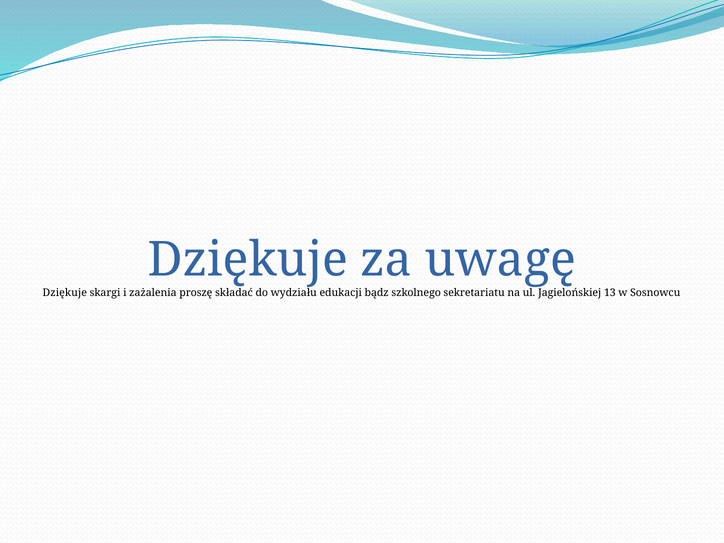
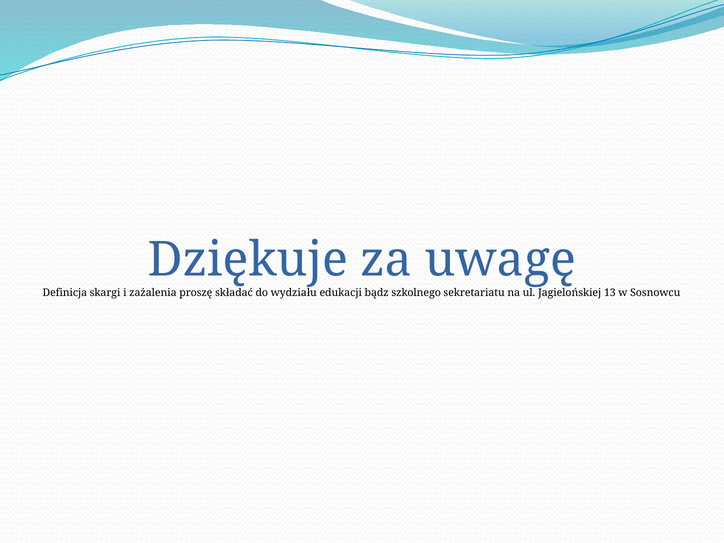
Dziękuje at (65, 293): Dziękuje -> Definicja
